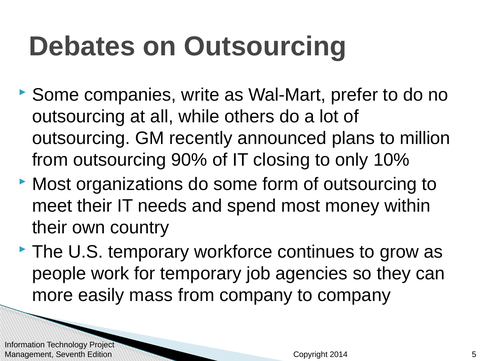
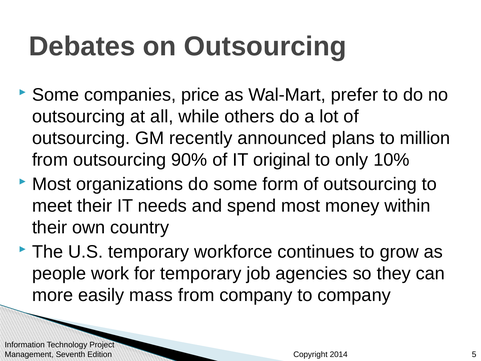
write: write -> price
closing: closing -> original
